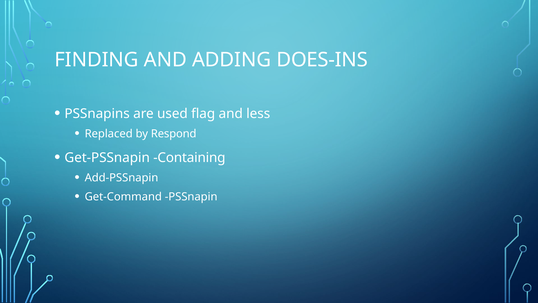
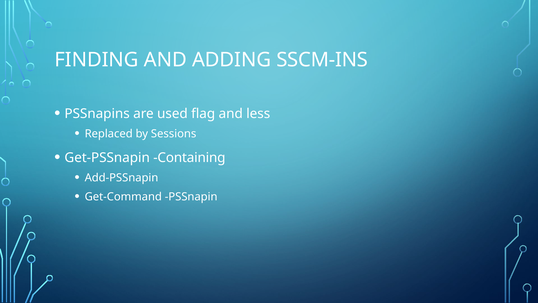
DOES-INS: DOES-INS -> SSCM-INS
Respond: Respond -> Sessions
